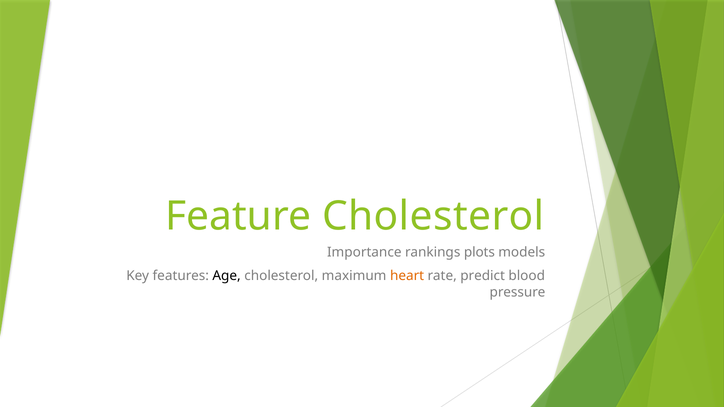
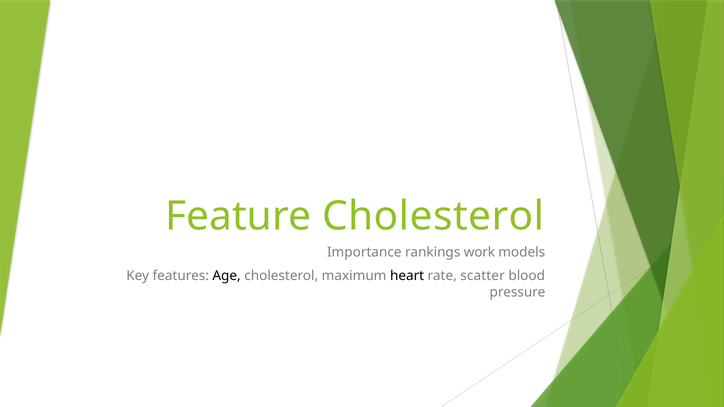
plots: plots -> work
heart colour: orange -> black
predict: predict -> scatter
